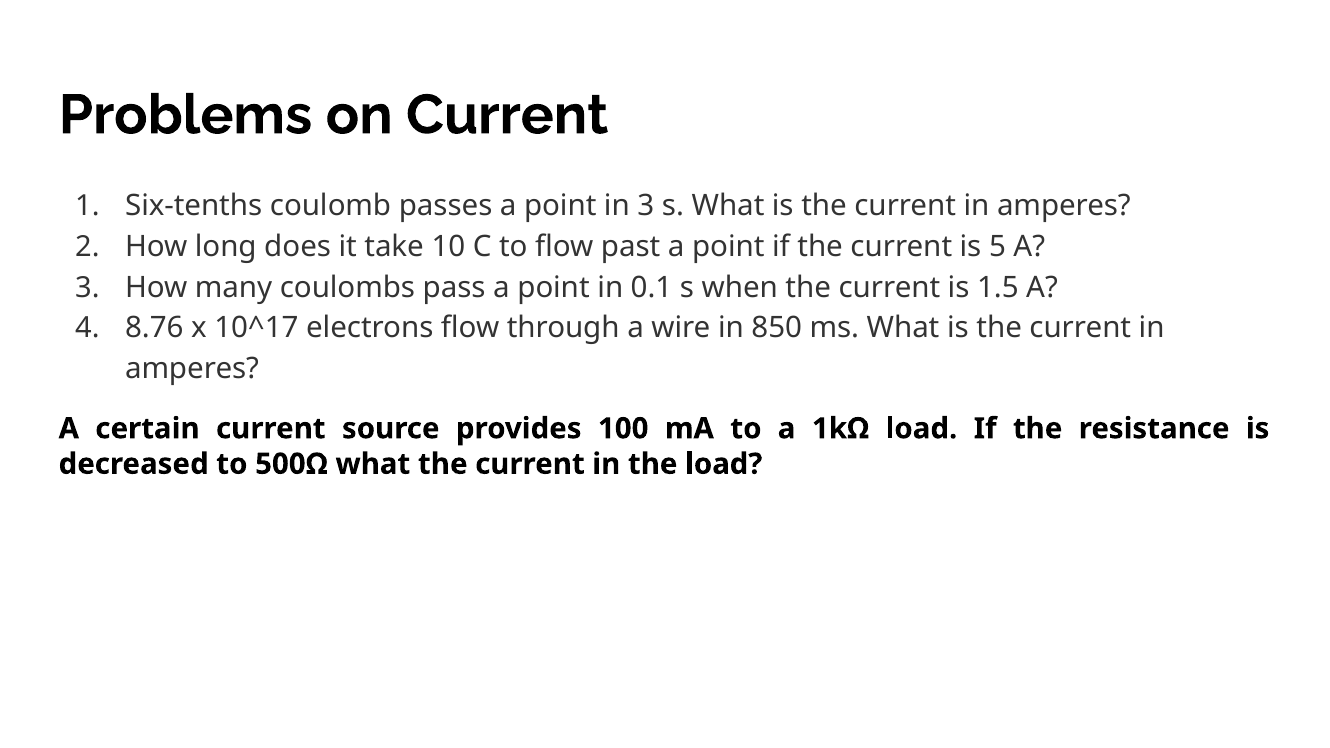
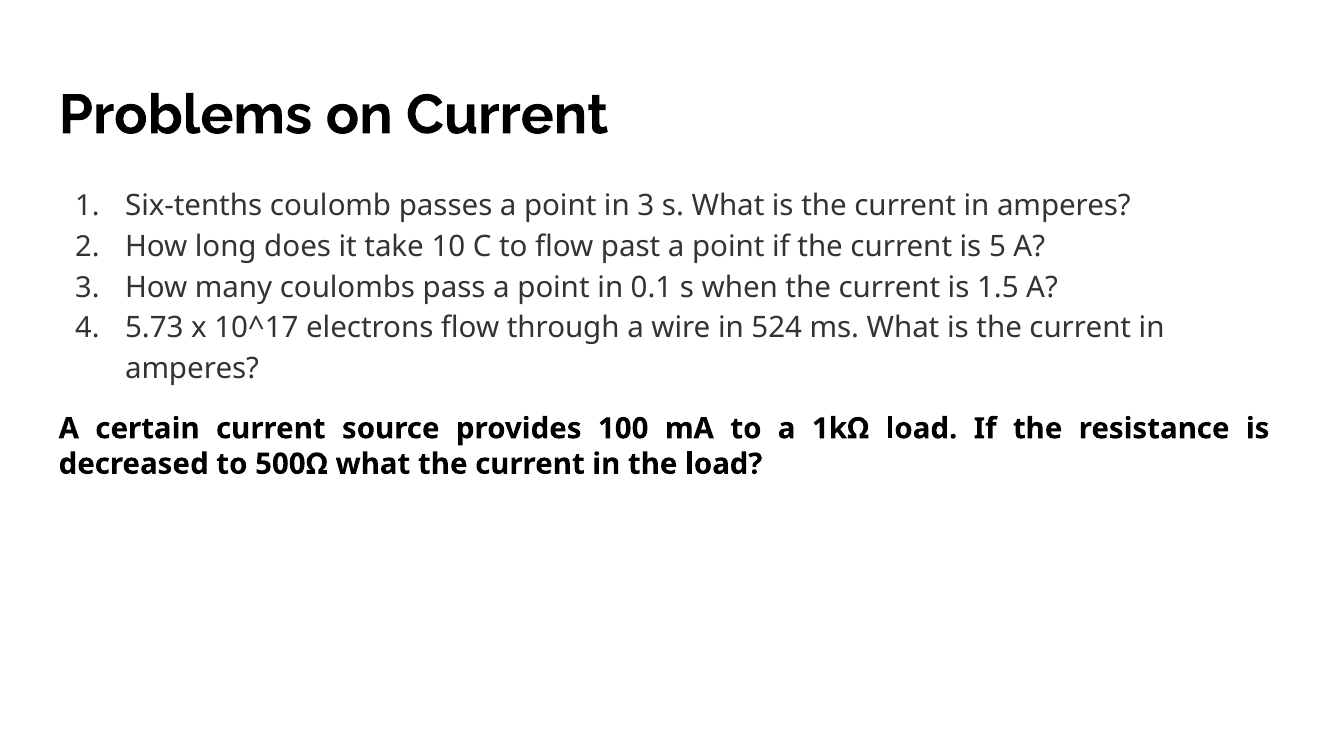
8.76: 8.76 -> 5.73
850: 850 -> 524
